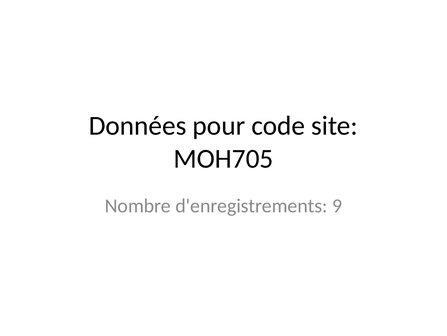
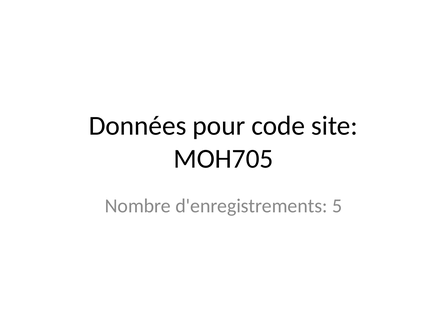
9: 9 -> 5
